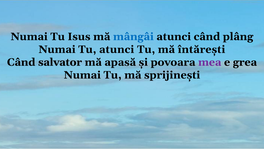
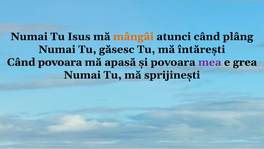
mângâi colour: blue -> orange
Tu atunci: atunci -> găsesc
Când salvator: salvator -> povoara
